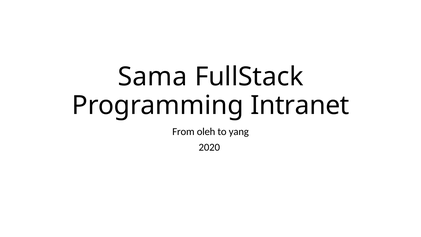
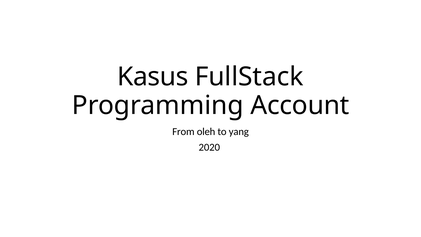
Sama: Sama -> Kasus
Intranet: Intranet -> Account
